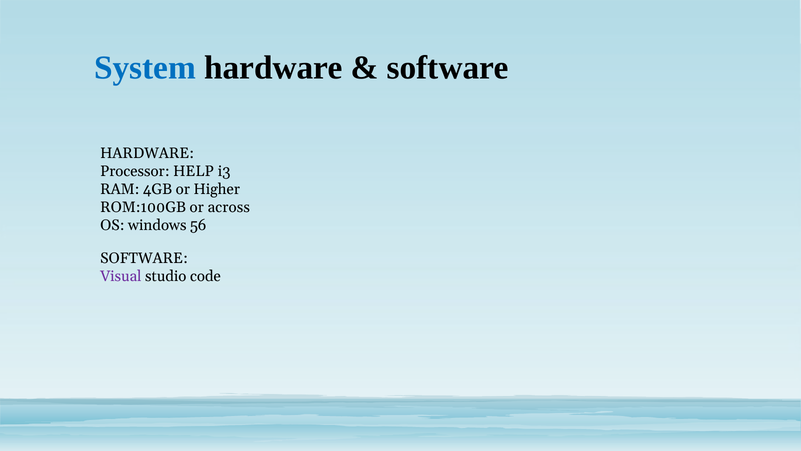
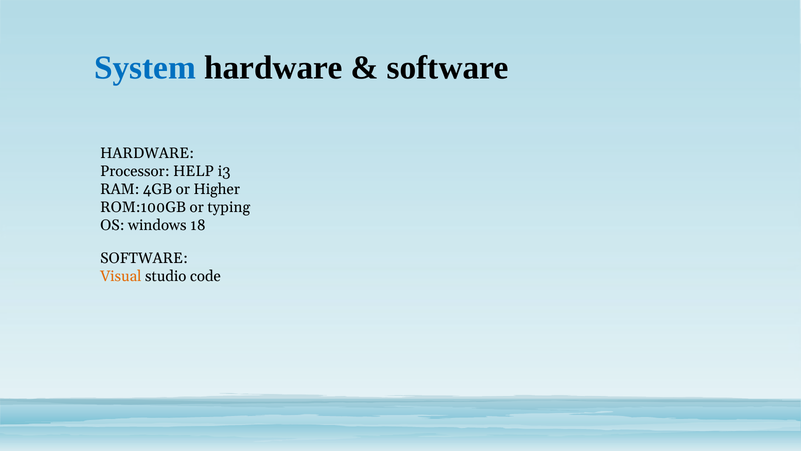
across: across -> typing
56: 56 -> 18
Visual colour: purple -> orange
